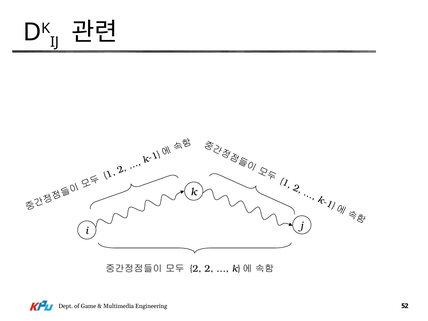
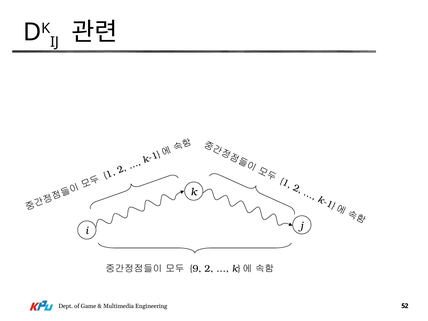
2 at (196, 269): 2 -> 9
